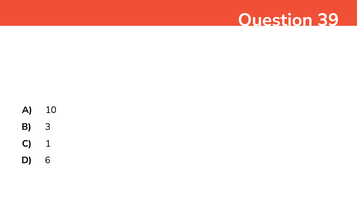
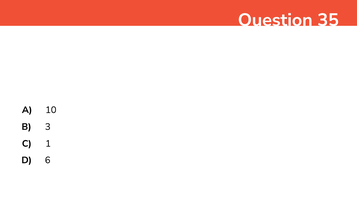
39: 39 -> 35
